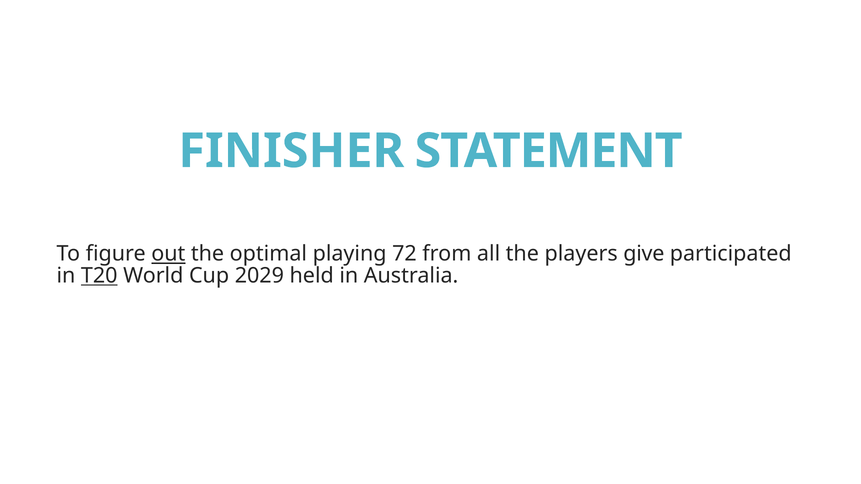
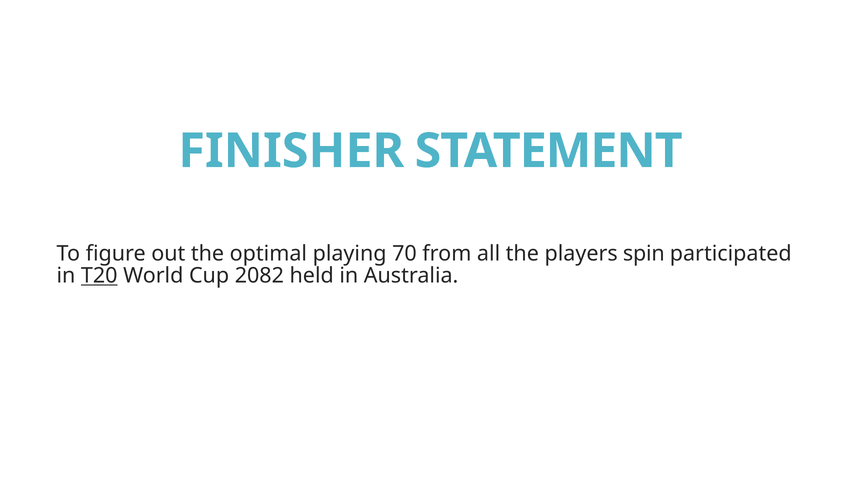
out underline: present -> none
72: 72 -> 70
give: give -> spin
2029: 2029 -> 2082
